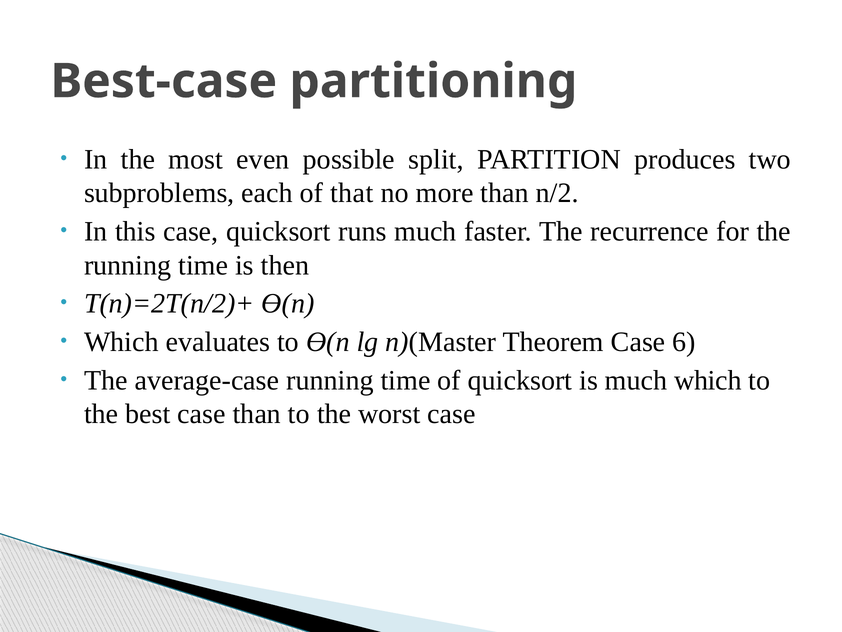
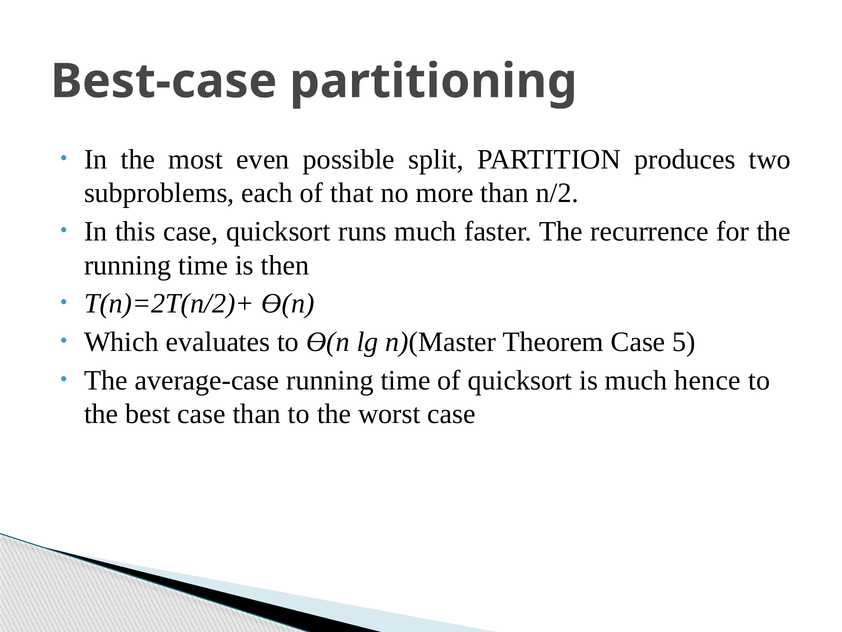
6: 6 -> 5
much which: which -> hence
